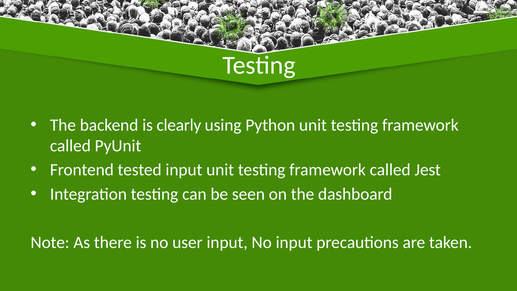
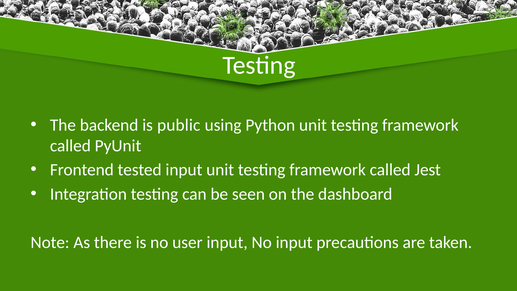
clearly: clearly -> public
